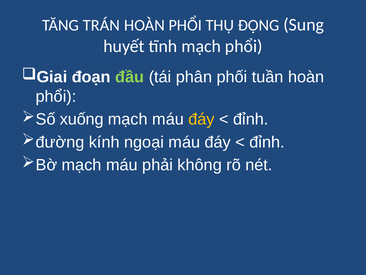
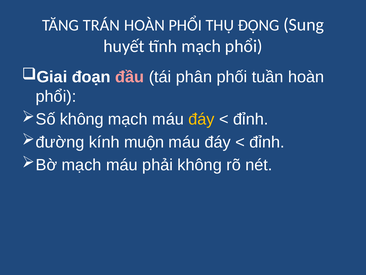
đầu colour: light green -> pink
xuống at (82, 119): xuống -> không
ngoại: ngoại -> muộn
